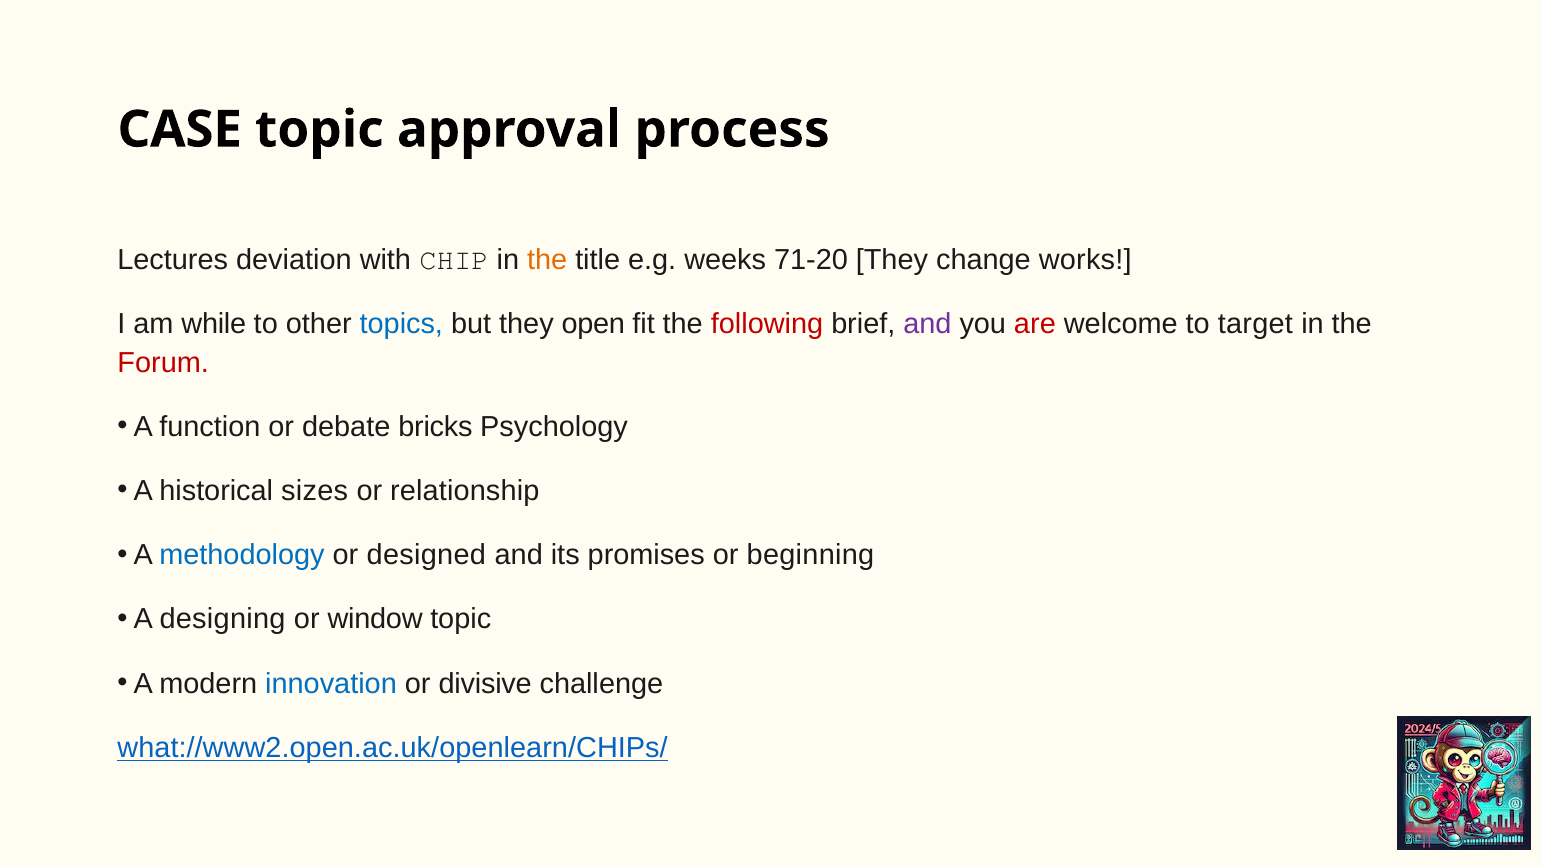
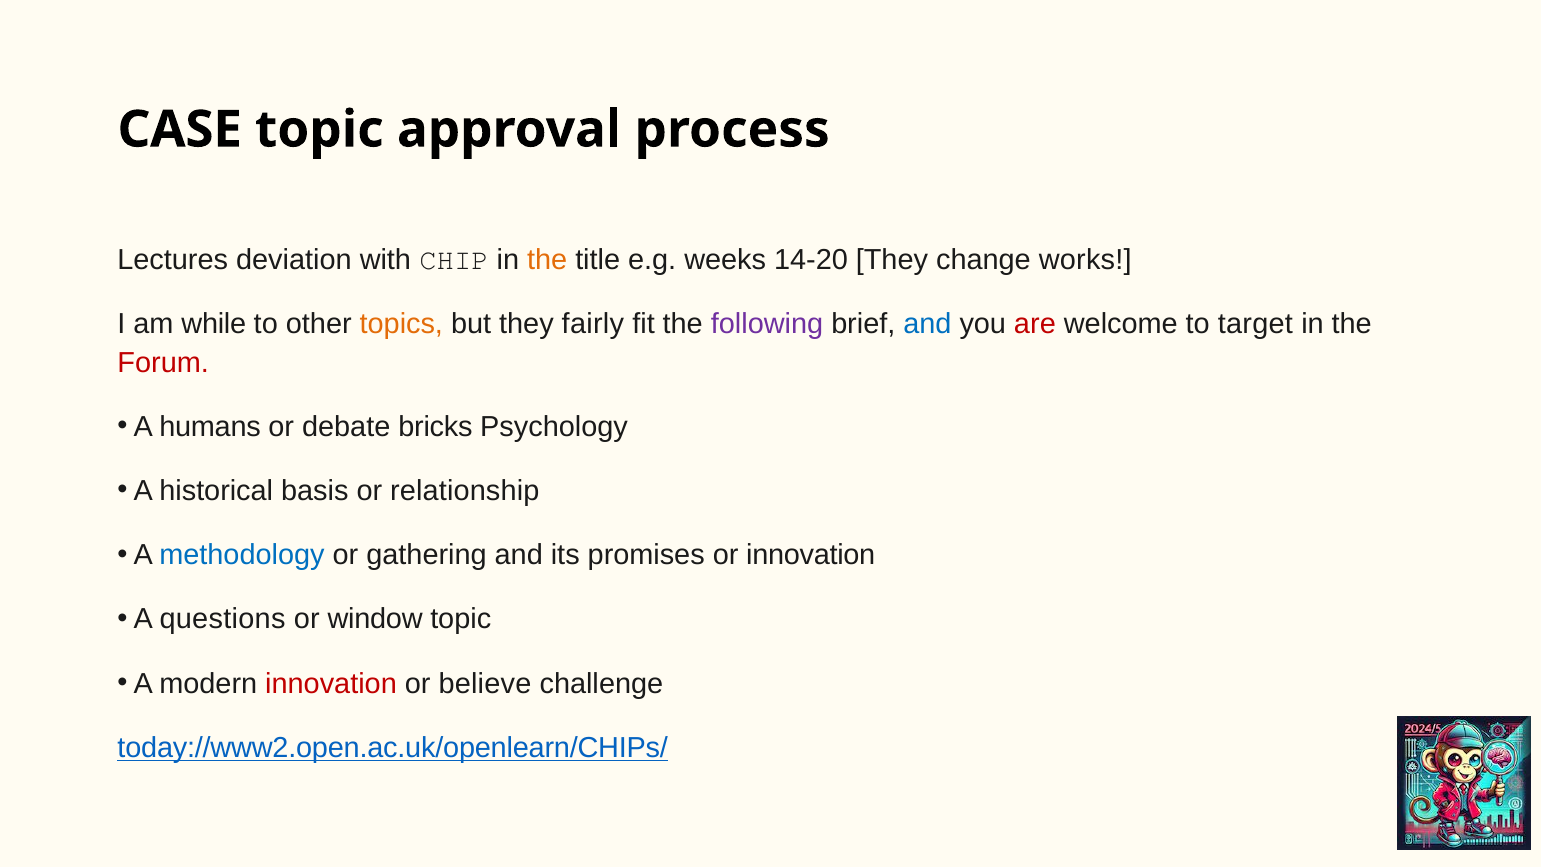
71-20: 71-20 -> 14-20
topics colour: blue -> orange
open: open -> fairly
following colour: red -> purple
and at (927, 324) colour: purple -> blue
function: function -> humans
sizes: sizes -> basis
designed: designed -> gathering
or beginning: beginning -> innovation
designing: designing -> questions
innovation at (331, 683) colour: blue -> red
divisive: divisive -> believe
what://www2.open.ac.uk/openlearn/CHIPs/: what://www2.open.ac.uk/openlearn/CHIPs/ -> today://www2.open.ac.uk/openlearn/CHIPs/
